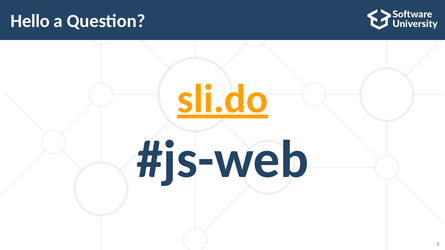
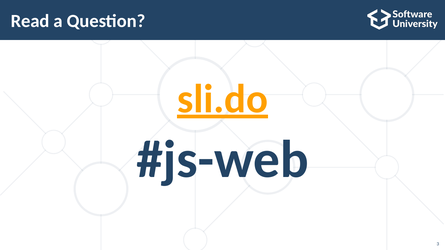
Hello: Hello -> Read
